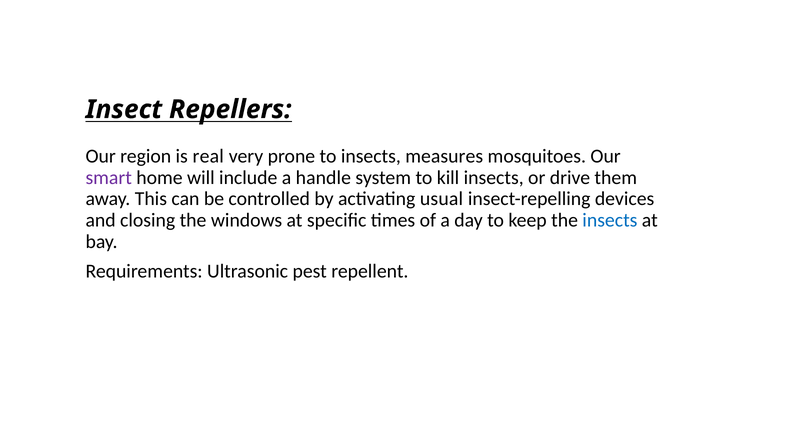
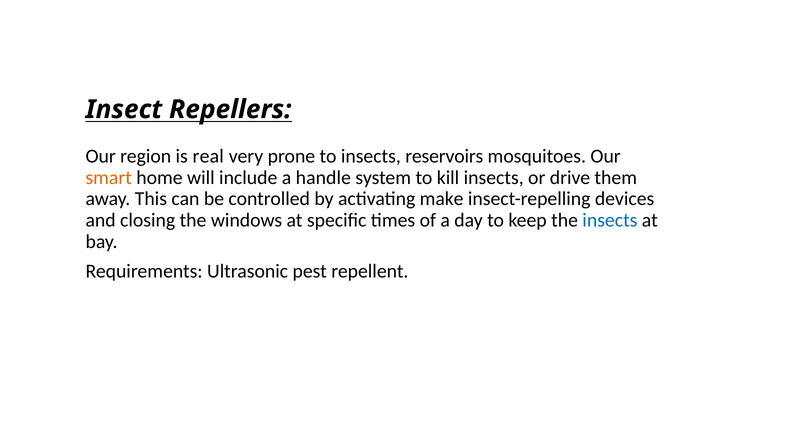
measures: measures -> reservoirs
smart colour: purple -> orange
usual: usual -> make
